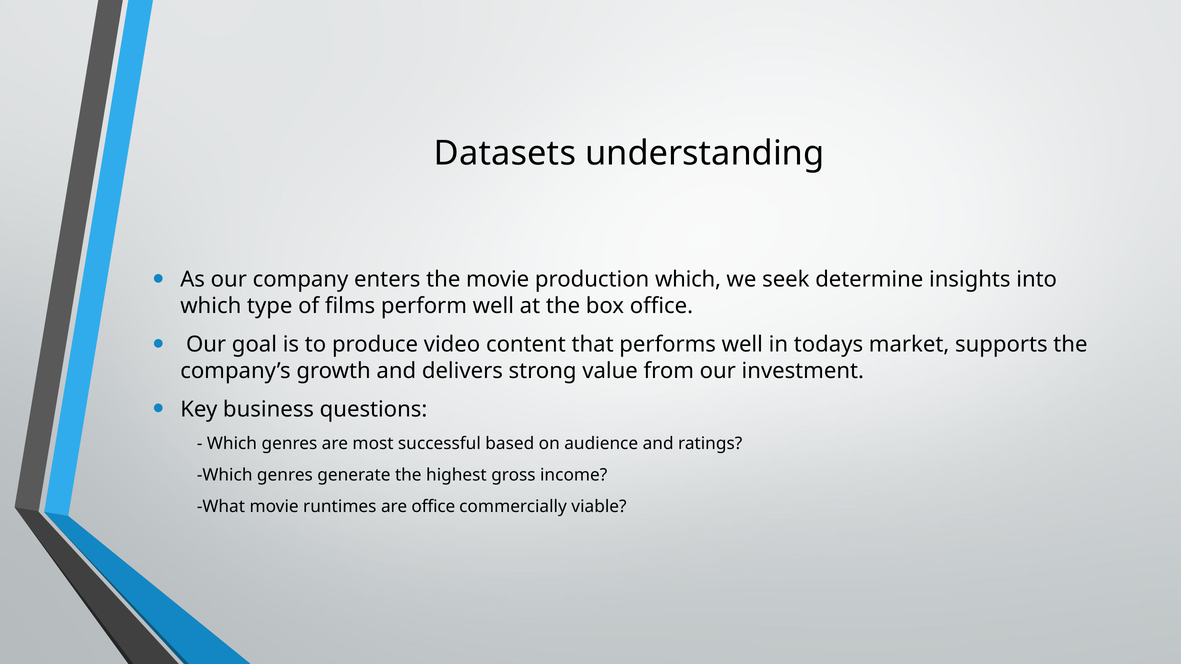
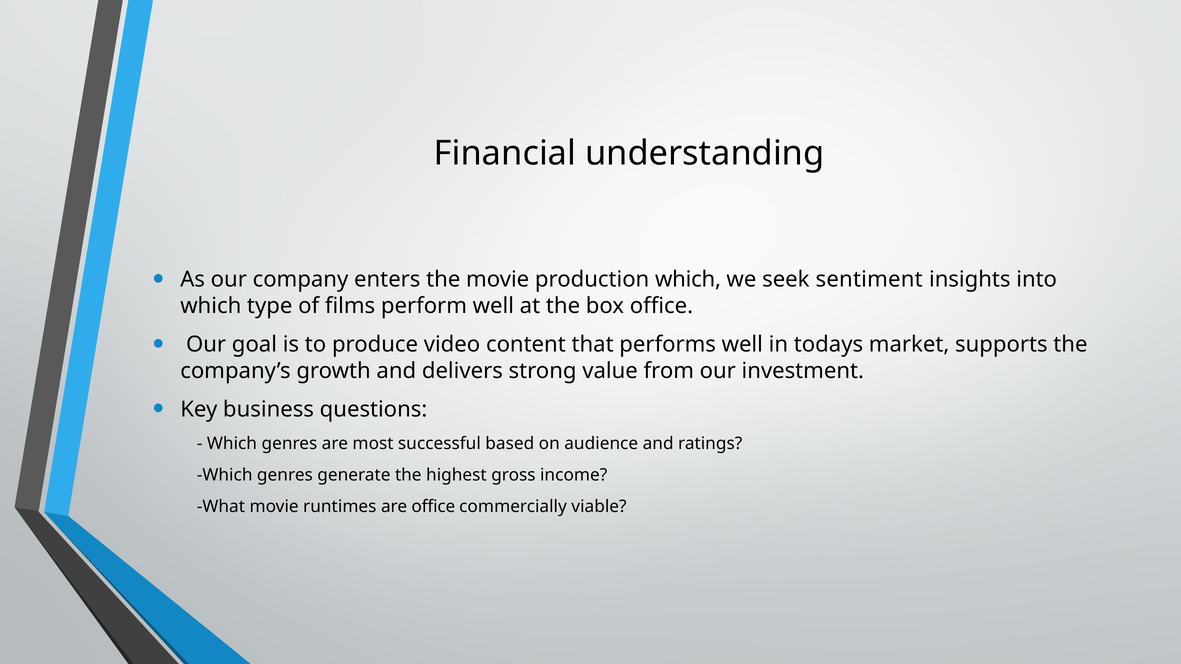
Datasets: Datasets -> Financial
determine: determine -> sentiment
